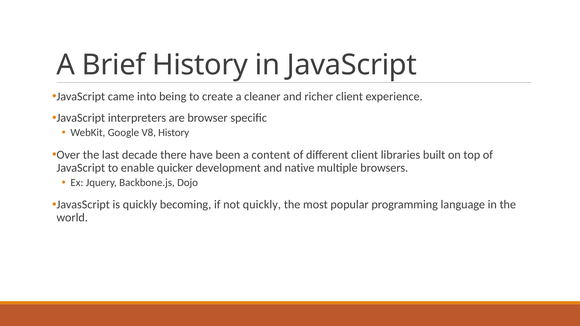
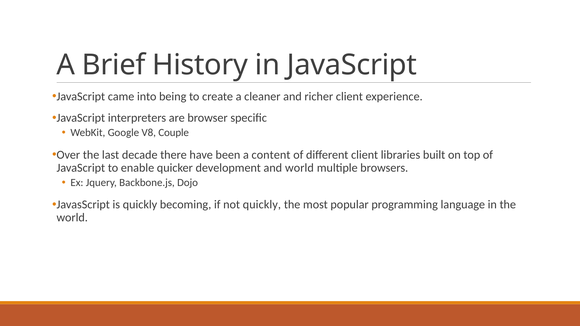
V8 History: History -> Couple
and native: native -> world
